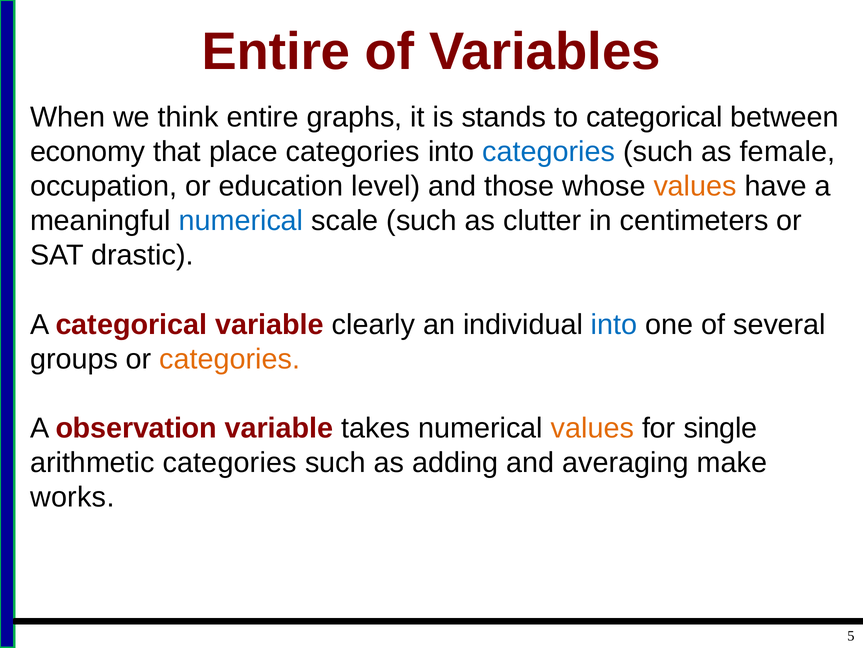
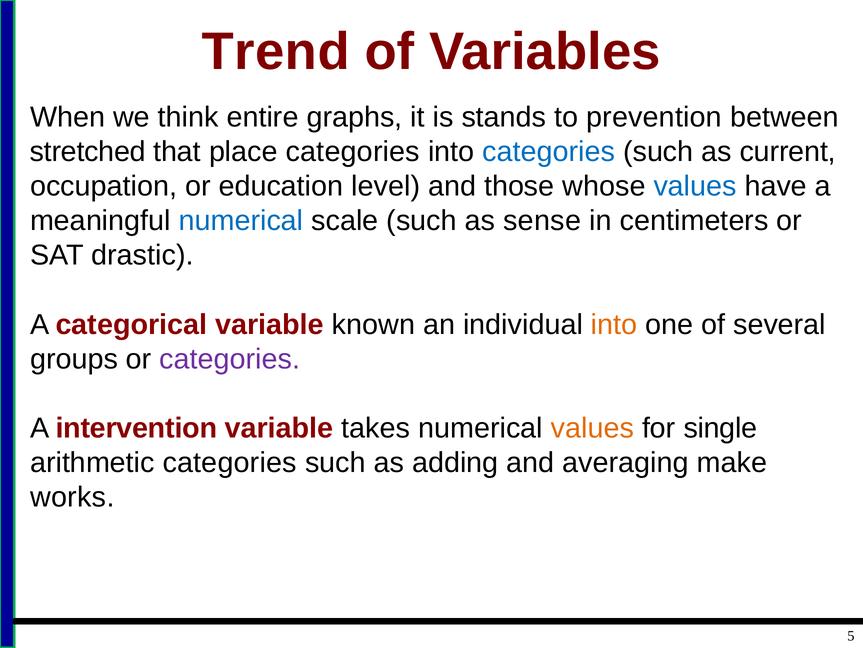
Entire at (276, 52): Entire -> Trend
to categorical: categorical -> prevention
economy: economy -> stretched
female: female -> current
values at (695, 186) colour: orange -> blue
clutter: clutter -> sense
clearly: clearly -> known
into at (614, 324) colour: blue -> orange
categories at (230, 359) colour: orange -> purple
observation: observation -> intervention
